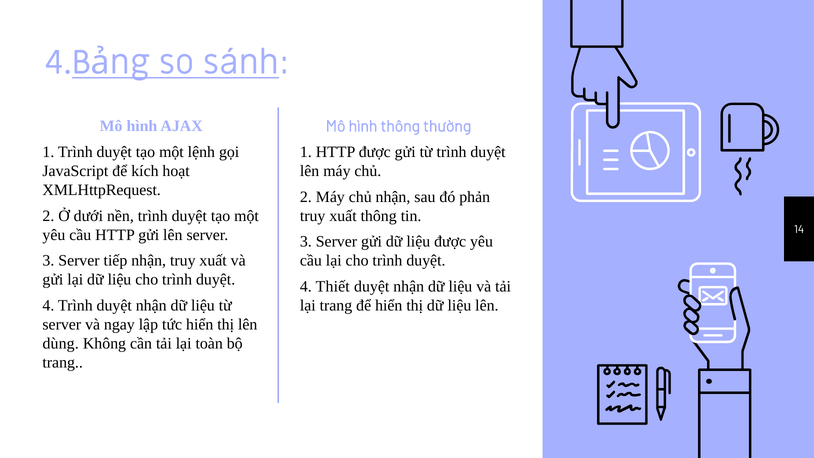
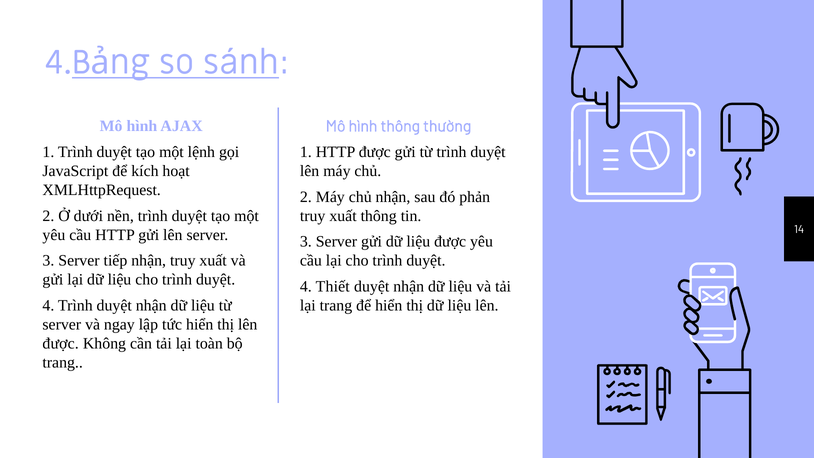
dùng at (61, 343): dùng -> được
